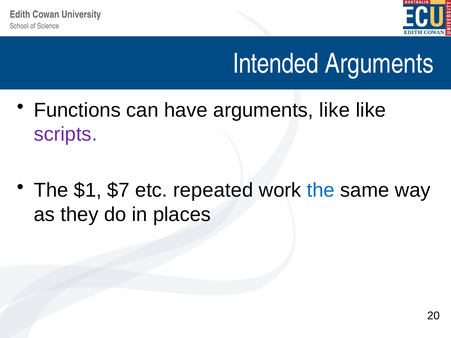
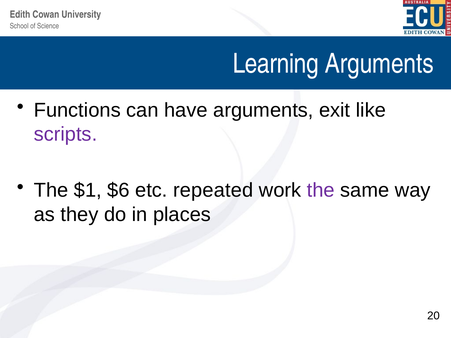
Intended: Intended -> Learning
arguments like: like -> exit
$7: $7 -> $6
the at (321, 190) colour: blue -> purple
